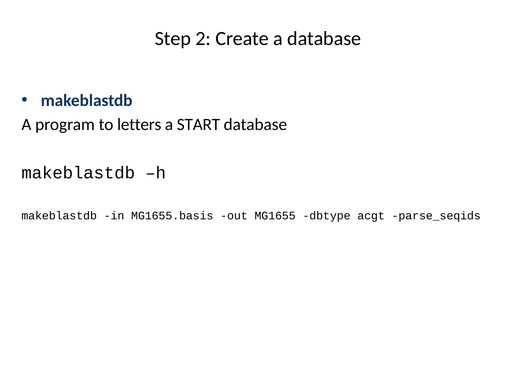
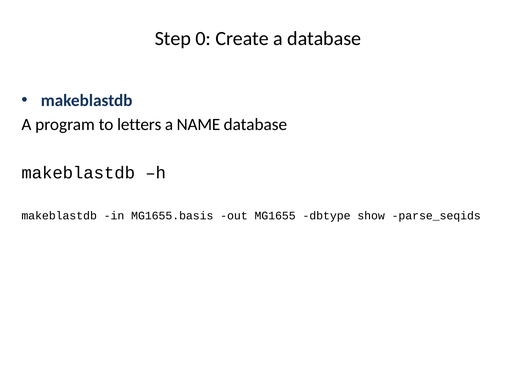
2: 2 -> 0
START: START -> NAME
acgt: acgt -> show
